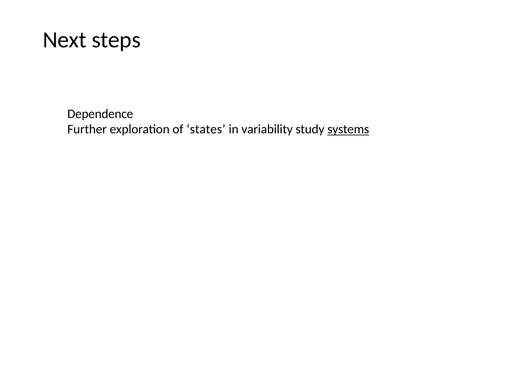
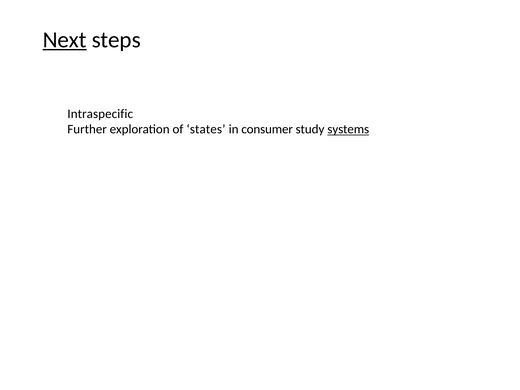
Next underline: none -> present
Dependence: Dependence -> Intraspecific
variability: variability -> consumer
